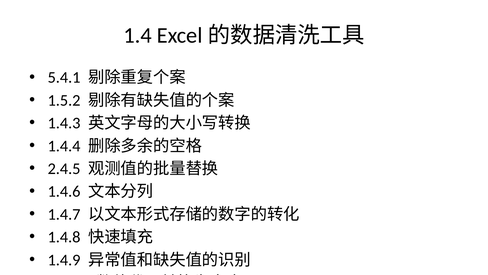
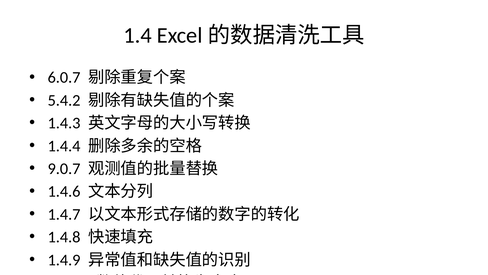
5.4.1: 5.4.1 -> 6.0.7
1.5.2: 1.5.2 -> 5.4.2
2.4.5: 2.4.5 -> 9.0.7
